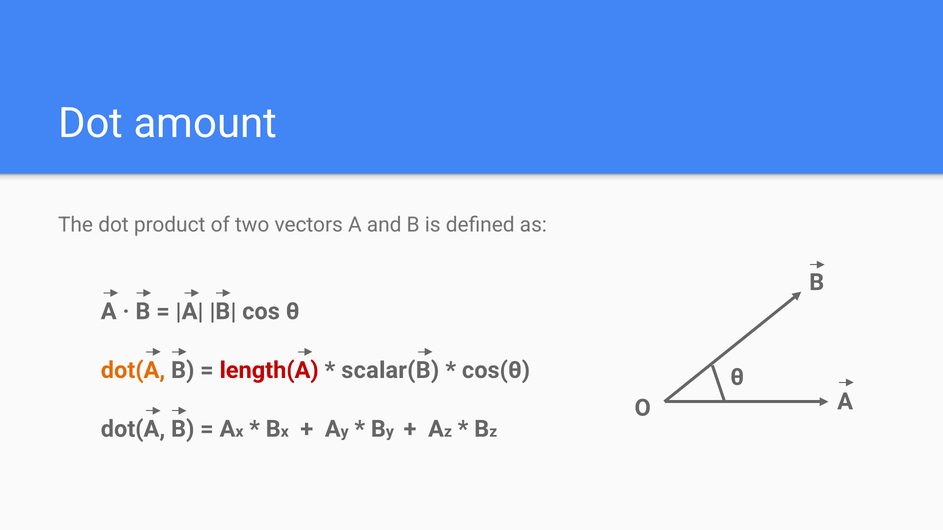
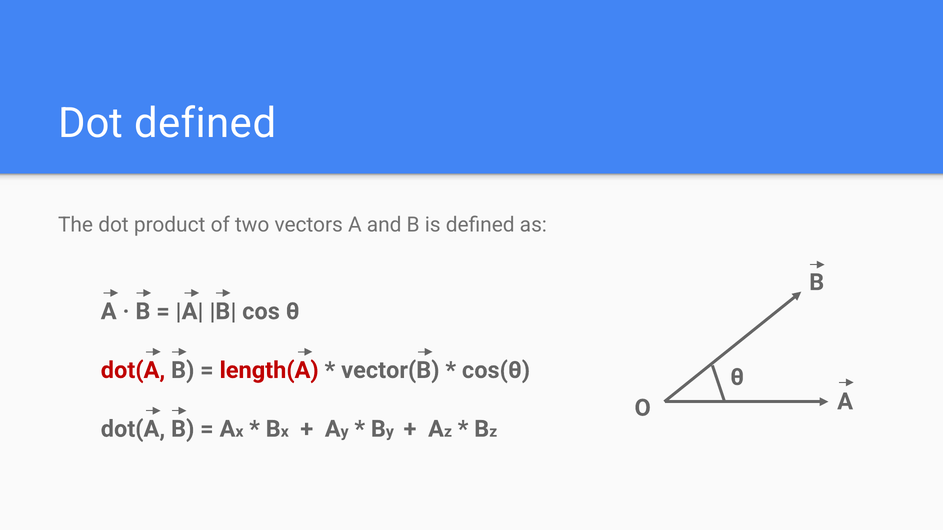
Dot amount: amount -> defined
dot(A at (133, 370) colour: orange -> red
scalar(B: scalar(B -> vector(B
